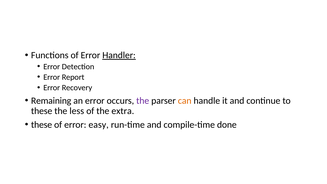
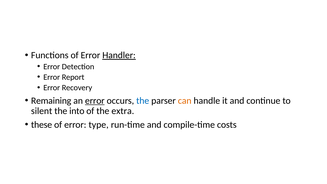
error at (95, 101) underline: none -> present
the at (143, 101) colour: purple -> blue
these at (42, 111): these -> silent
less: less -> into
easy: easy -> type
done: done -> costs
